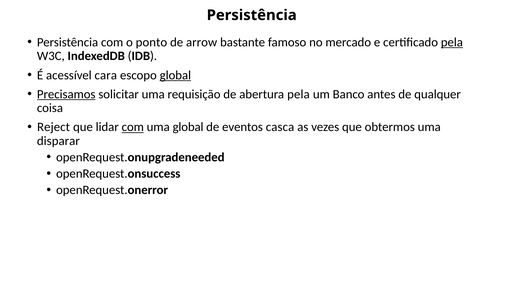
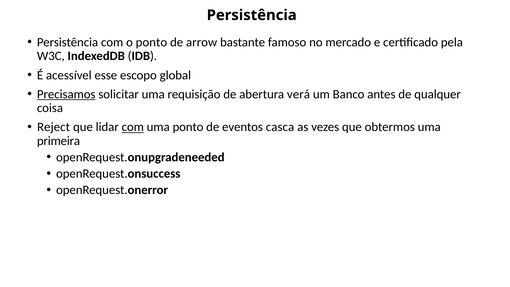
pela at (452, 42) underline: present -> none
cara: cara -> esse
global at (175, 75) underline: present -> none
abertura pela: pela -> verá
uma global: global -> ponto
disparar: disparar -> primeira
